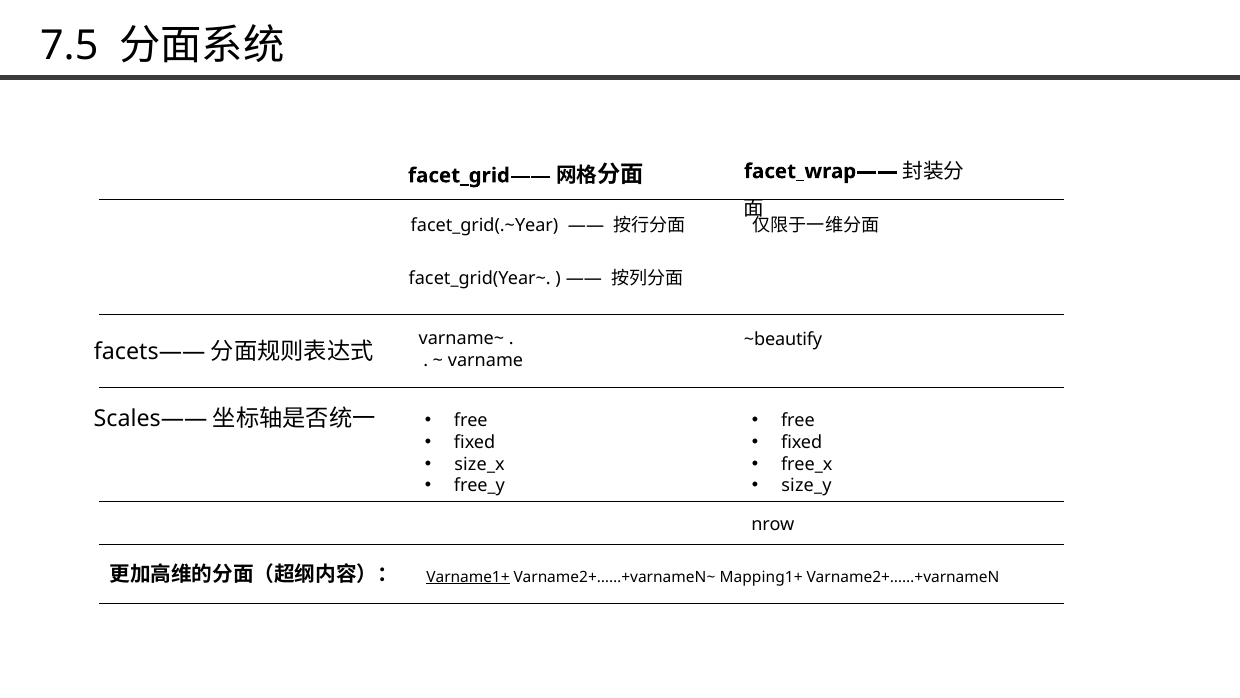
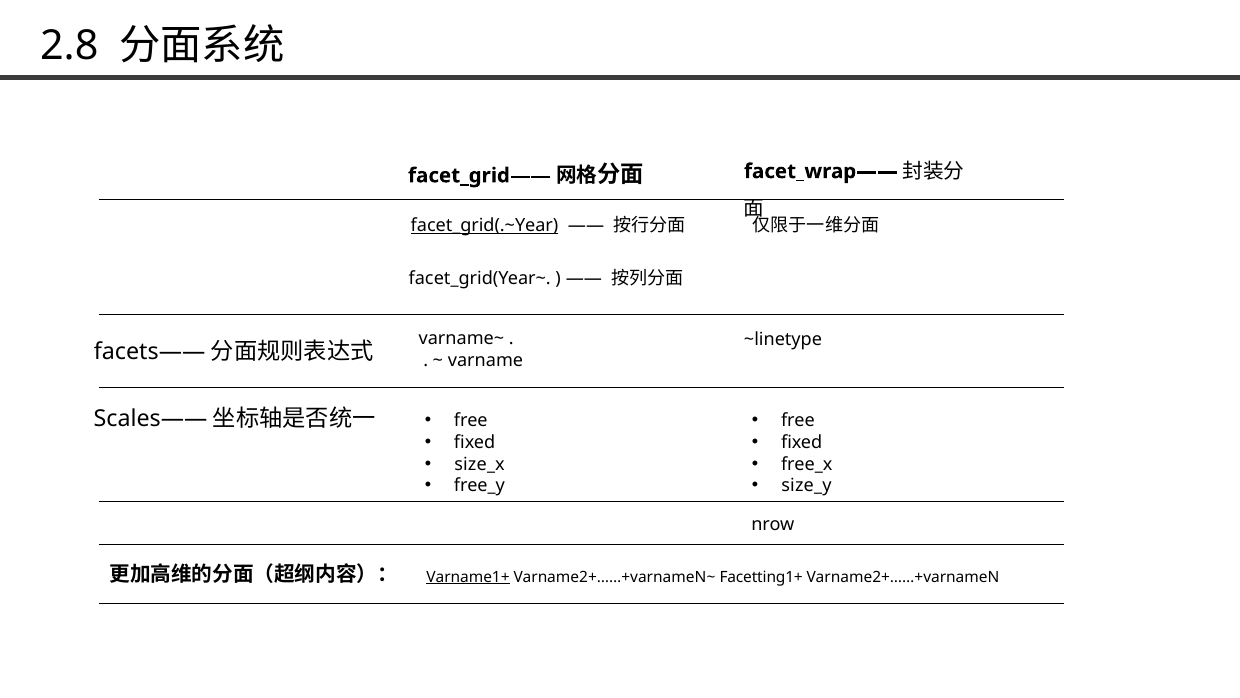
7.5: 7.5 -> 2.8
facet_grid(.~Year underline: none -> present
~beautify: ~beautify -> ~linetype
Mapping1+: Mapping1+ -> Facetting1+
